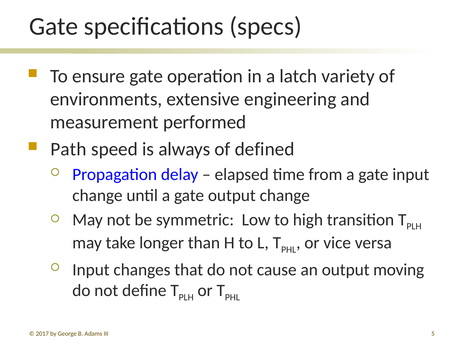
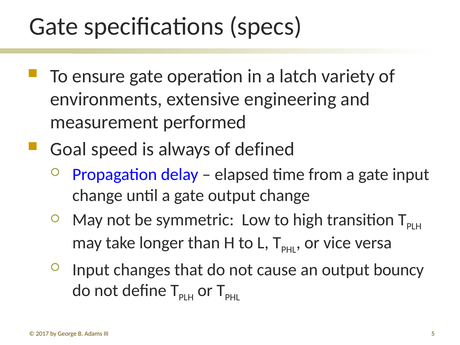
Path: Path -> Goal
moving: moving -> bouncy
